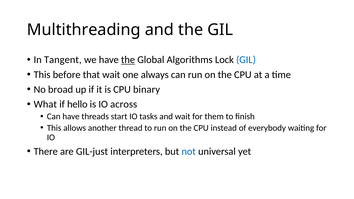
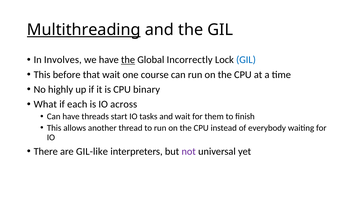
Multithreading underline: none -> present
Tangent: Tangent -> Involves
Algorithms: Algorithms -> Incorrectly
always: always -> course
broad: broad -> highly
hello: hello -> each
GIL-just: GIL-just -> GIL-like
not colour: blue -> purple
